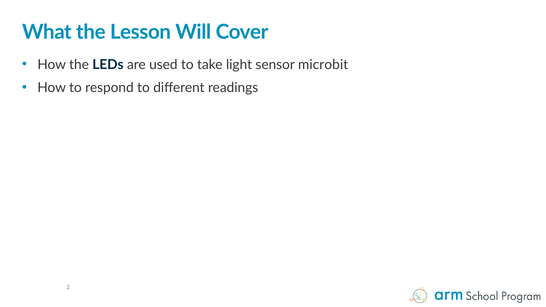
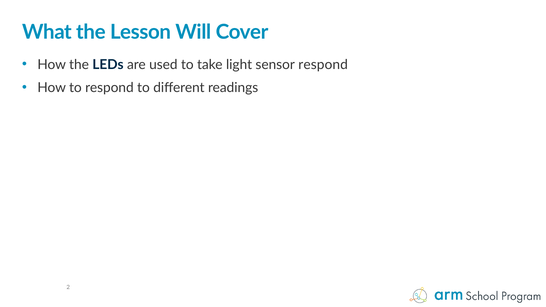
sensor microbit: microbit -> respond
